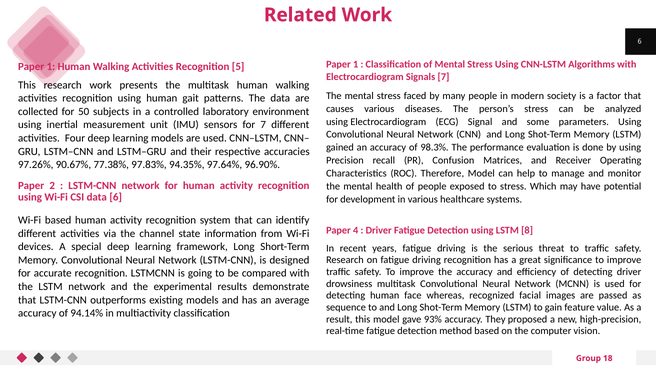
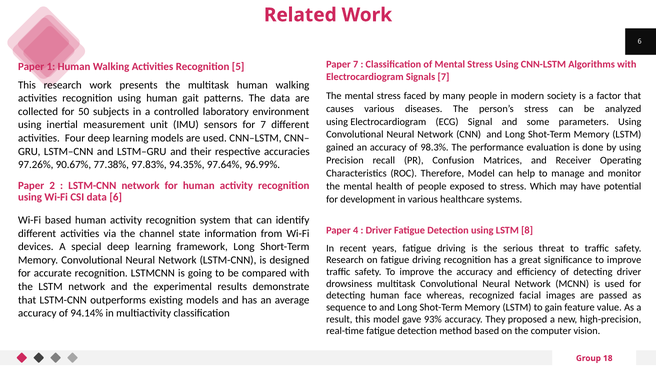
1 at (356, 65): 1 -> 7
96.90%: 96.90% -> 96.99%
